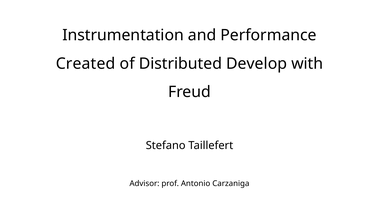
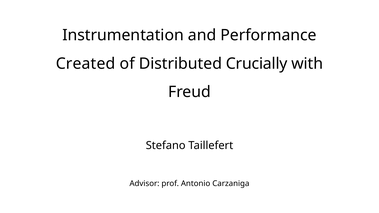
Develop: Develop -> Crucially
